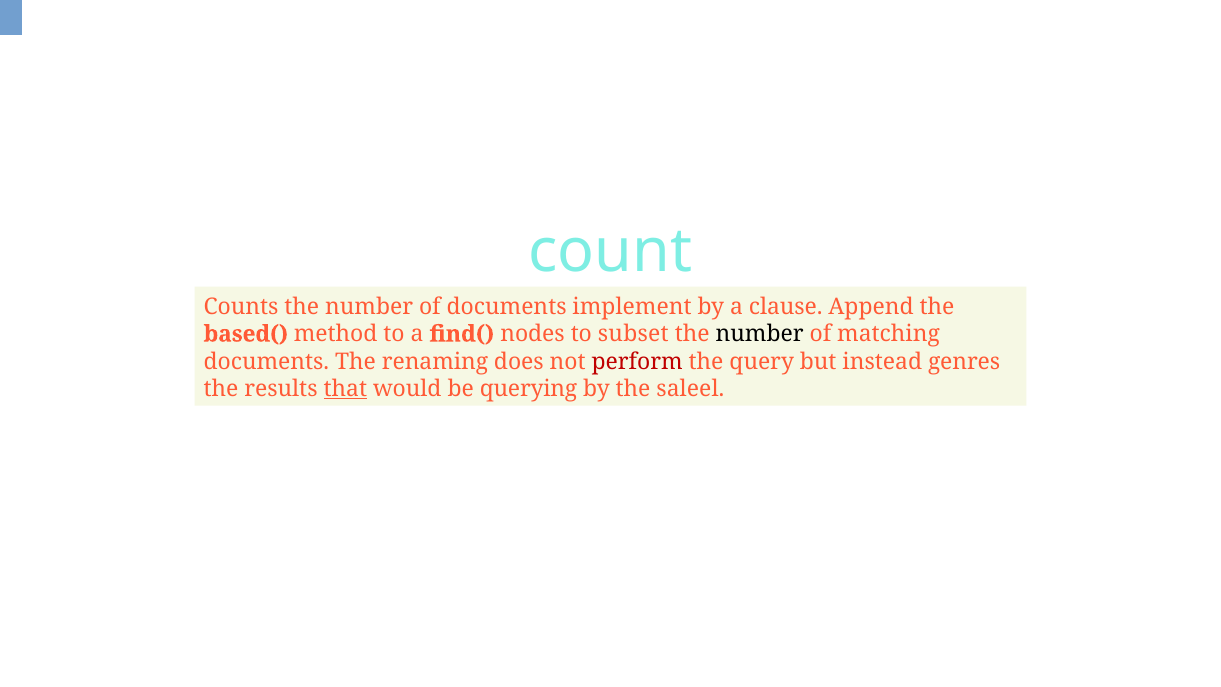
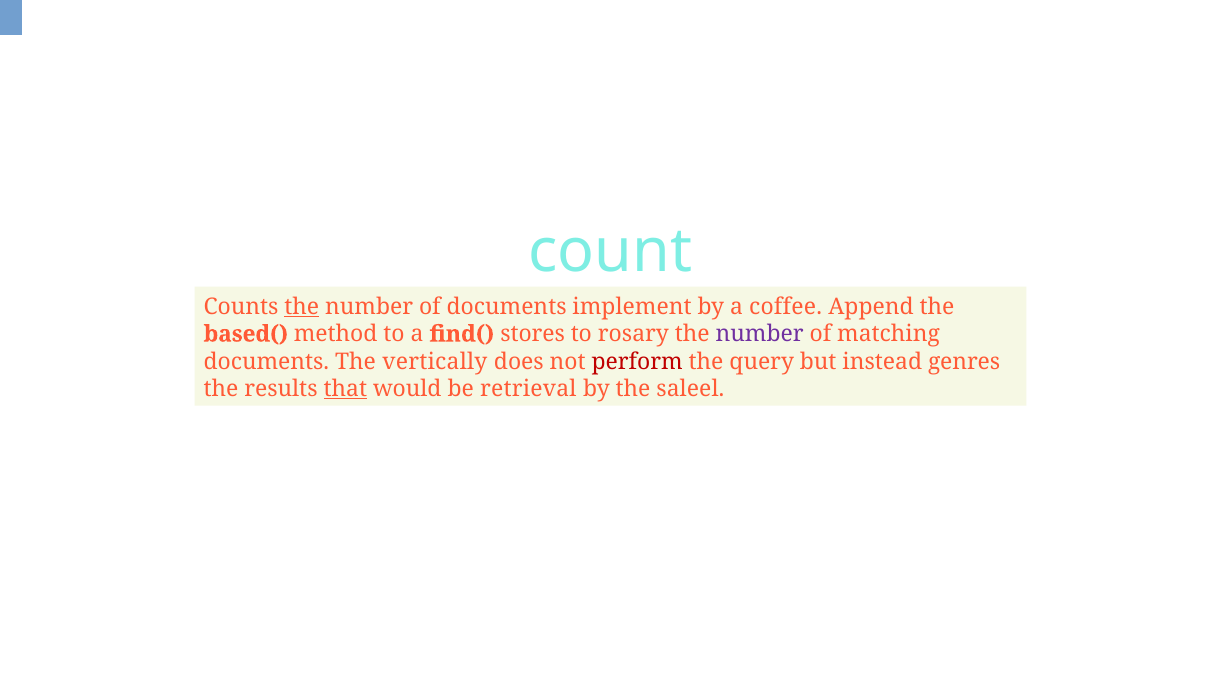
the at (302, 306) underline: none -> present
clause: clause -> coffee
nodes: nodes -> stores
subset: subset -> rosary
number at (760, 334) colour: black -> purple
renaming: renaming -> vertically
querying: querying -> retrieval
